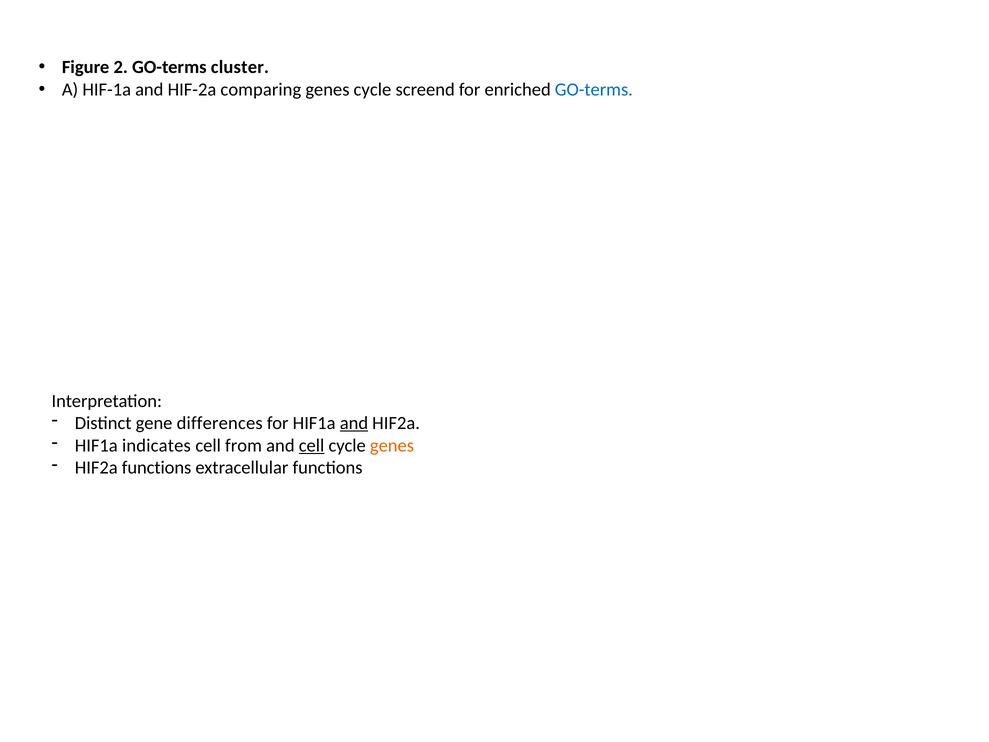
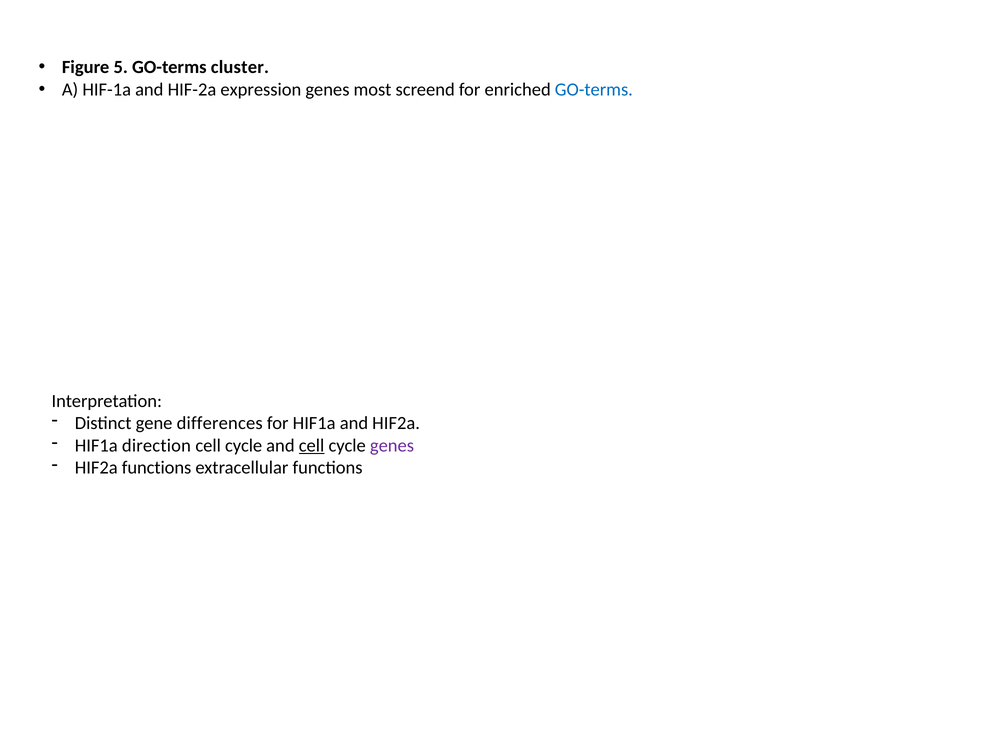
2: 2 -> 5
comparing: comparing -> expression
genes cycle: cycle -> most
and at (354, 423) underline: present -> none
indicates: indicates -> direction
from at (244, 445): from -> cycle
genes at (392, 445) colour: orange -> purple
